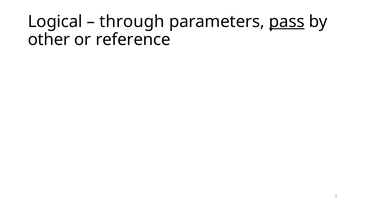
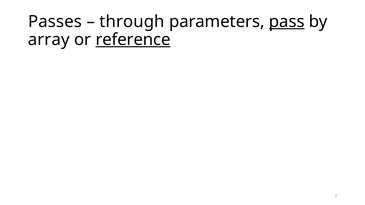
Logical: Logical -> Passes
other: other -> array
reference underline: none -> present
